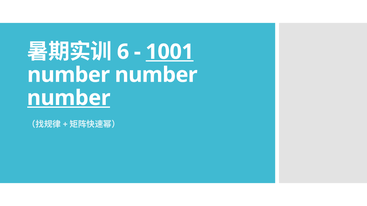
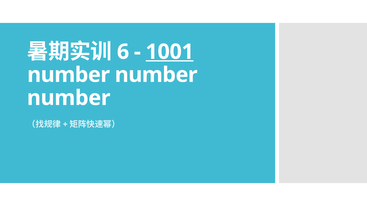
number at (69, 98) underline: present -> none
